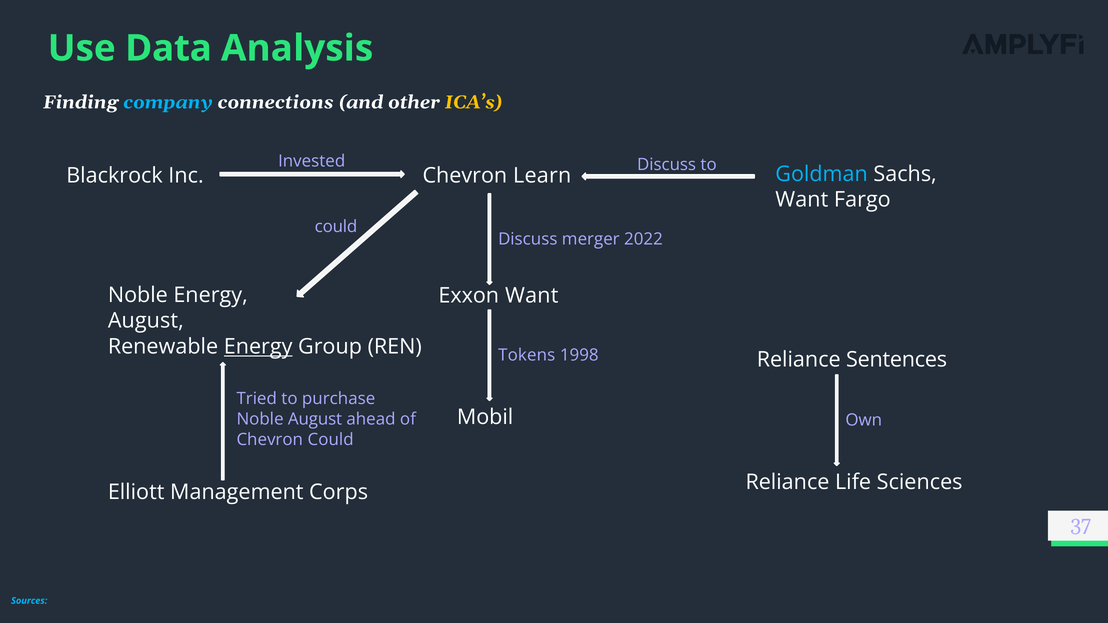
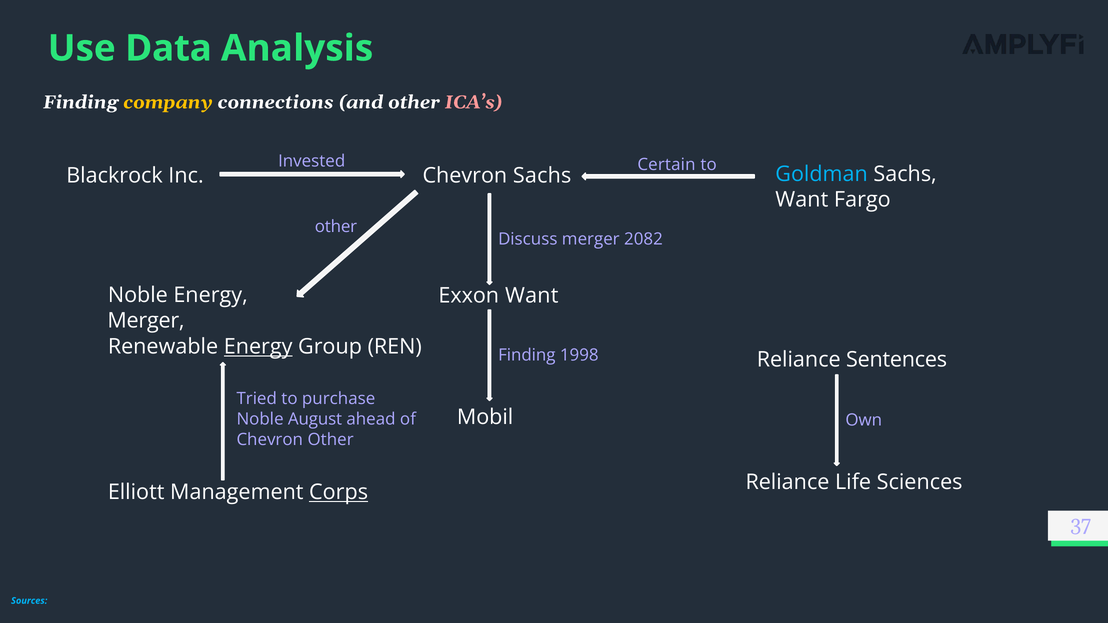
company colour: light blue -> yellow
ICA’s colour: yellow -> pink
Discuss at (667, 165): Discuss -> Certain
Chevron Learn: Learn -> Sachs
could at (336, 227): could -> other
2022: 2022 -> 2082
August at (146, 321): August -> Merger
Tokens at (527, 355): Tokens -> Finding
Chevron Could: Could -> Other
Corps underline: none -> present
